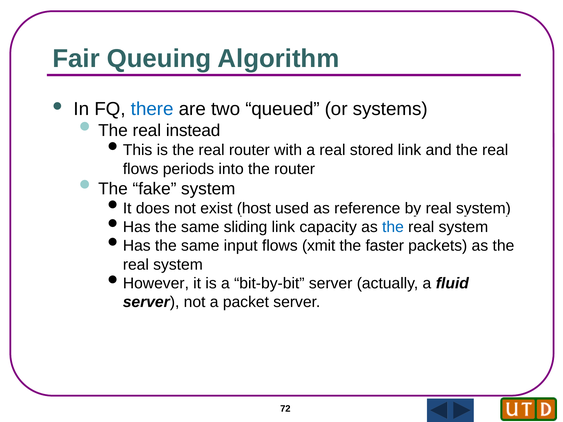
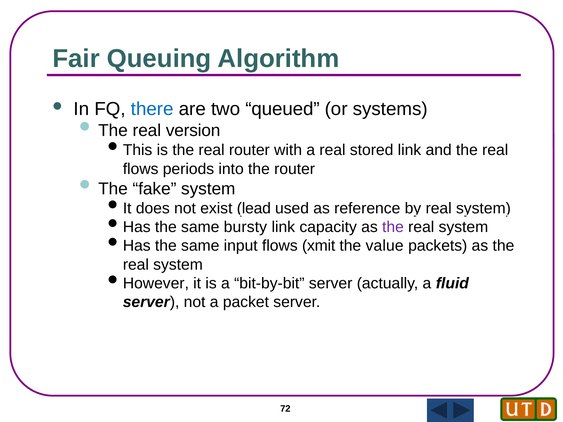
instead: instead -> version
host: host -> lead
sliding: sliding -> bursty
the at (393, 227) colour: blue -> purple
faster: faster -> value
